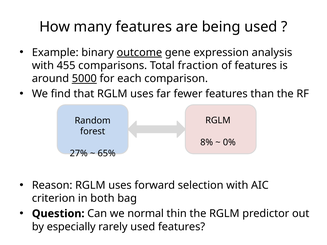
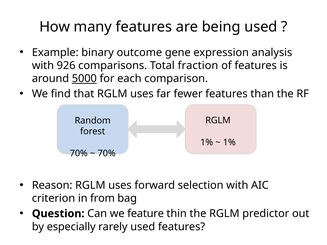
outcome underline: present -> none
455: 455 -> 926
8% at (207, 142): 8% -> 1%
0% at (229, 142): 0% -> 1%
27% at (79, 153): 27% -> 70%
65% at (107, 153): 65% -> 70%
both: both -> from
normal: normal -> feature
